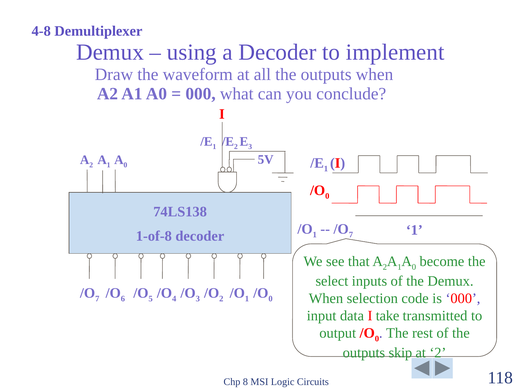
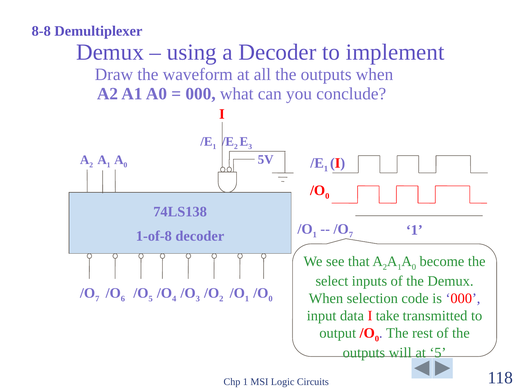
4-8: 4-8 -> 8-8
skip: skip -> will
at 2: 2 -> 5
Chp 8: 8 -> 1
